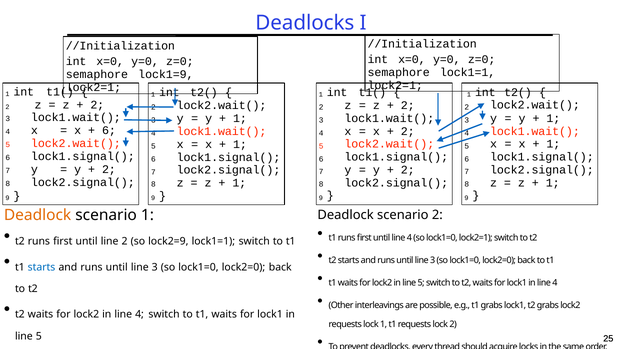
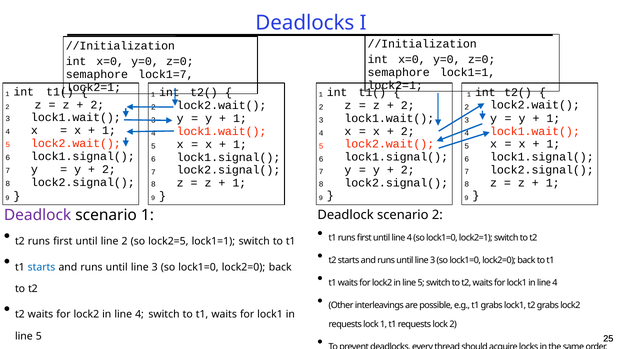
lock1=9: lock1=9 -> lock1=7
6 at (109, 130): 6 -> 1
Deadlock at (38, 215) colour: orange -> purple
lock2=9: lock2=9 -> lock2=5
